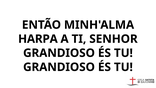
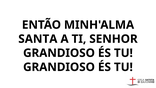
HARPA: HARPA -> SANTA
